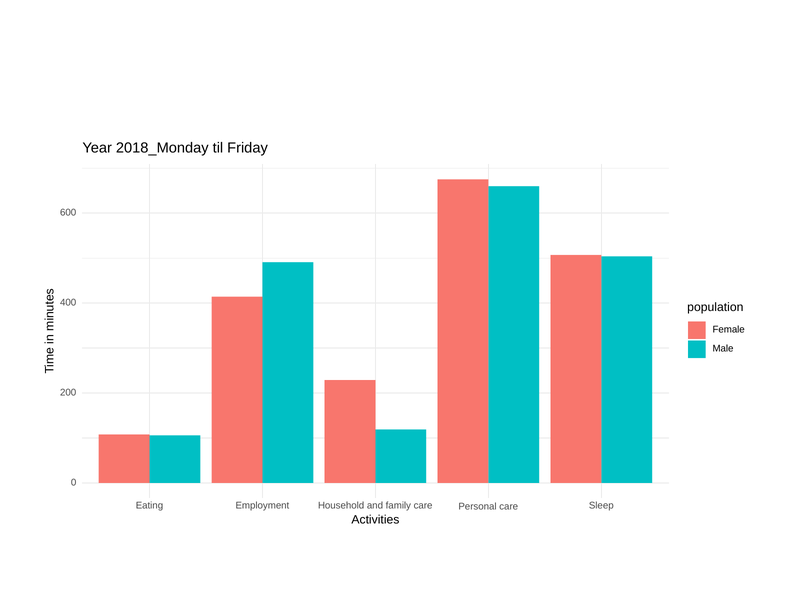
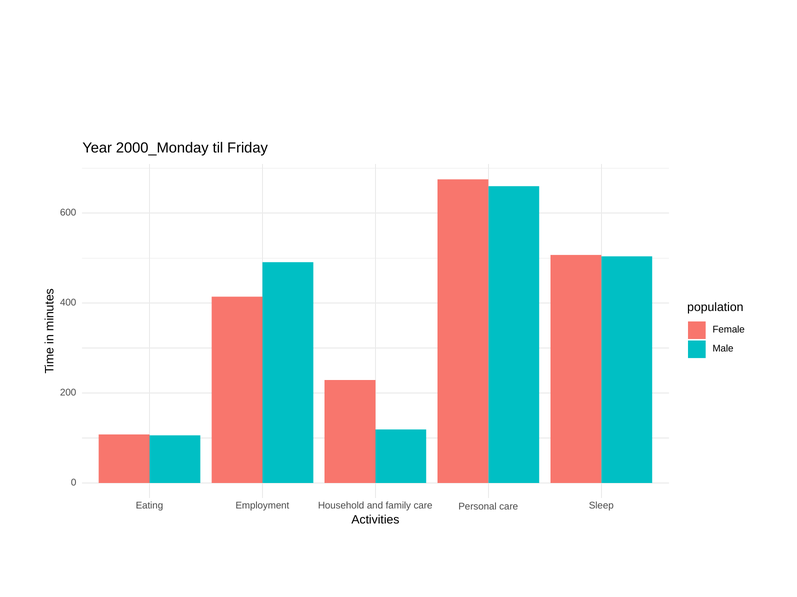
2018_Monday: 2018_Monday -> 2000_Monday
